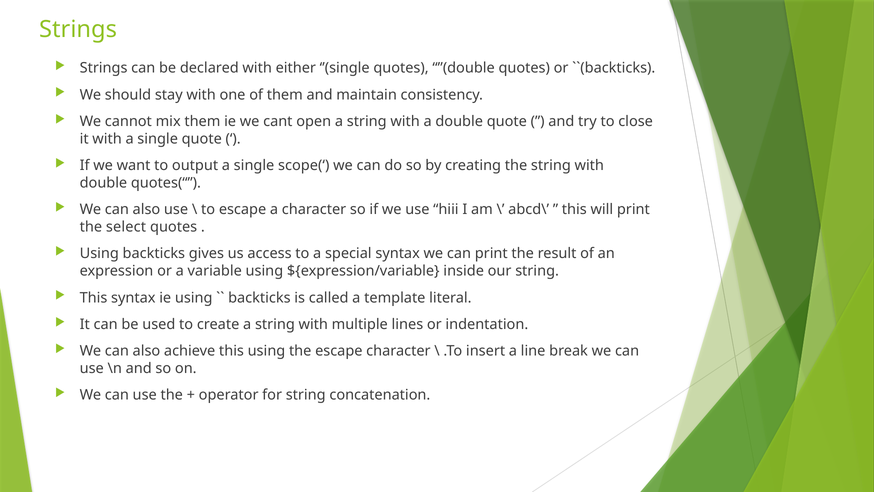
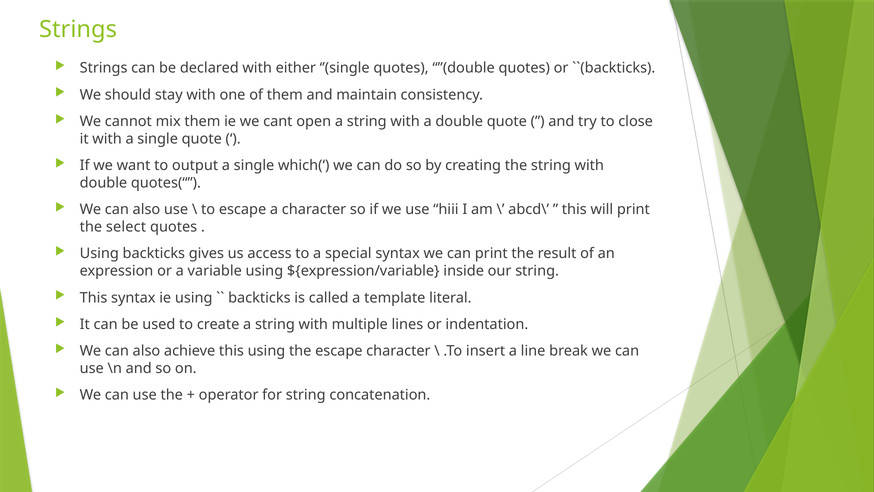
scope(‘: scope(‘ -> which(‘
